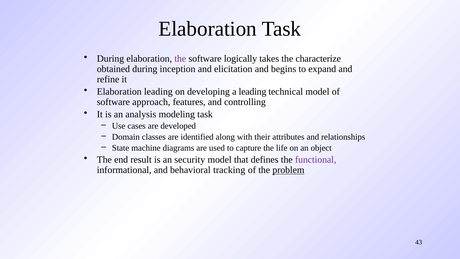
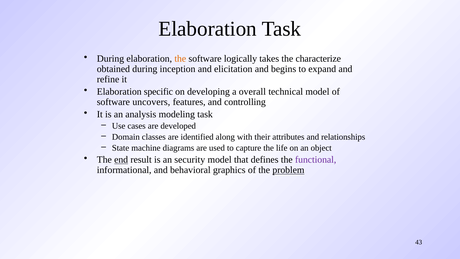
the at (180, 59) colour: purple -> orange
Elaboration leading: leading -> specific
a leading: leading -> overall
approach: approach -> uncovers
end underline: none -> present
tracking: tracking -> graphics
